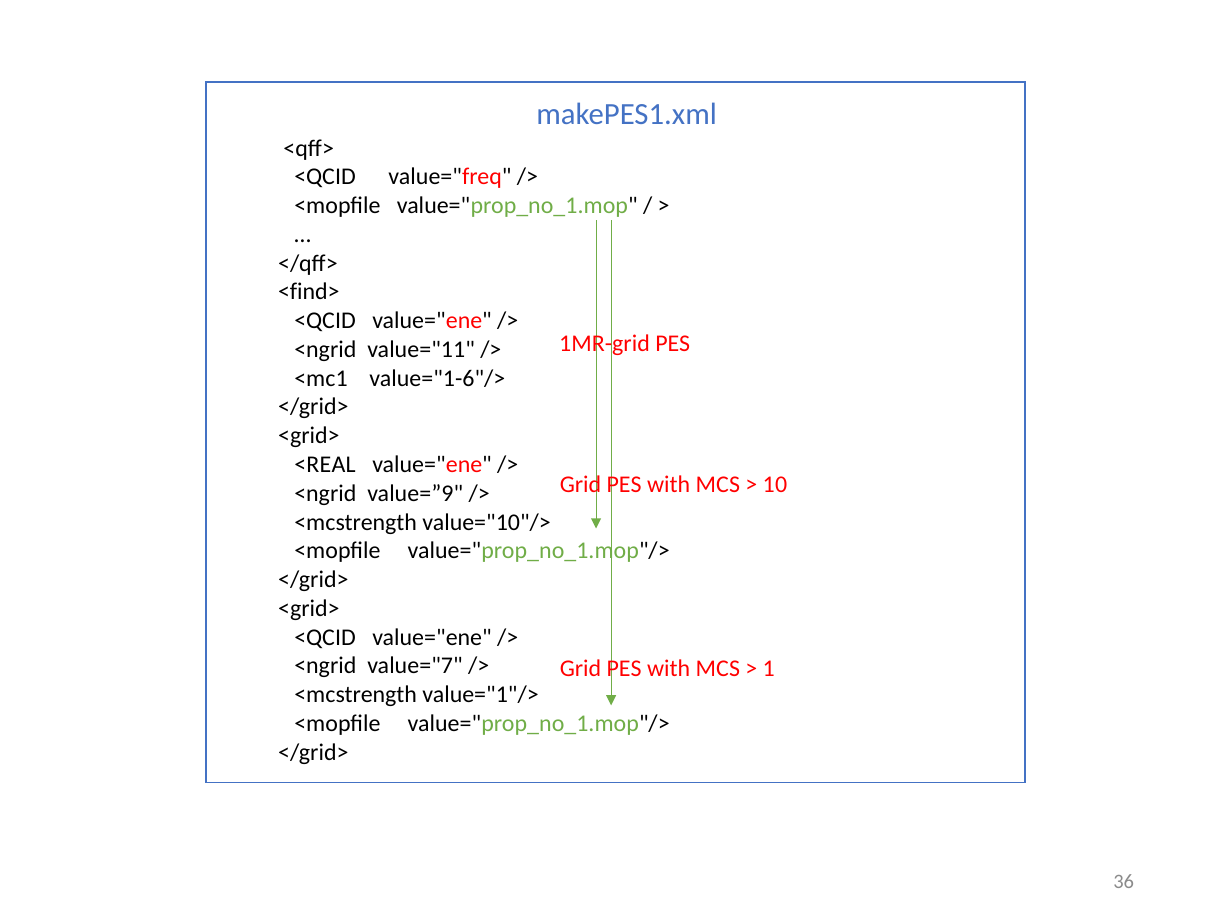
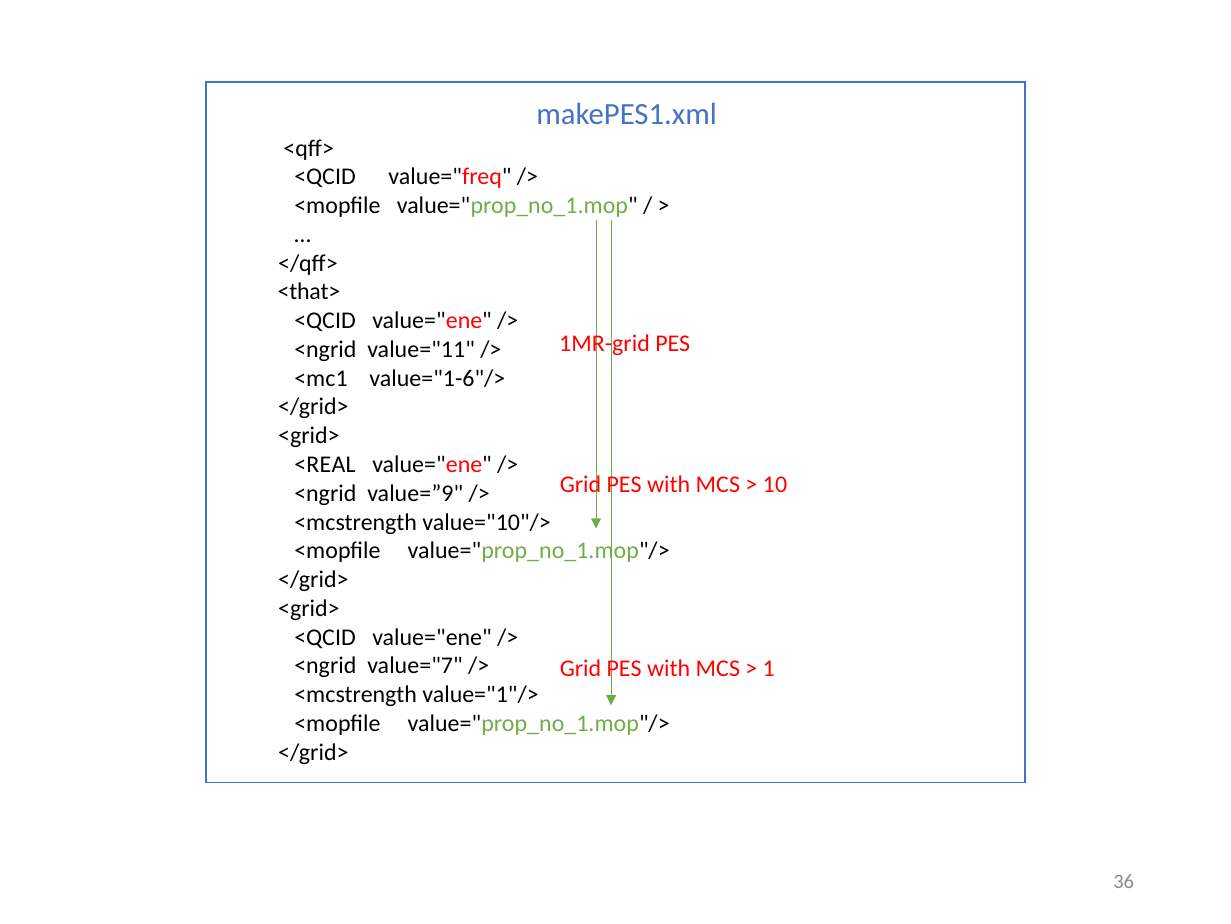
<find>: <find> -> <that>
